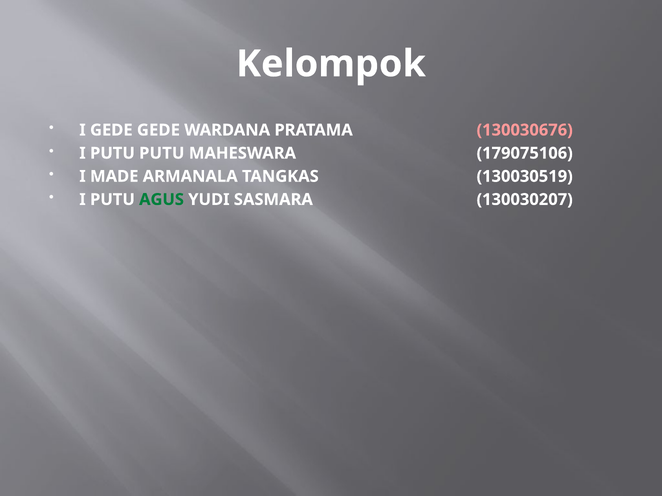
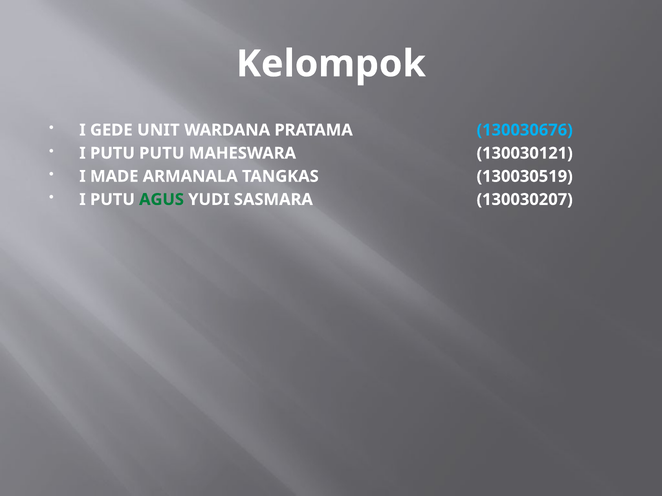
GEDE GEDE: GEDE -> UNIT
130030676 colour: pink -> light blue
179075106: 179075106 -> 130030121
